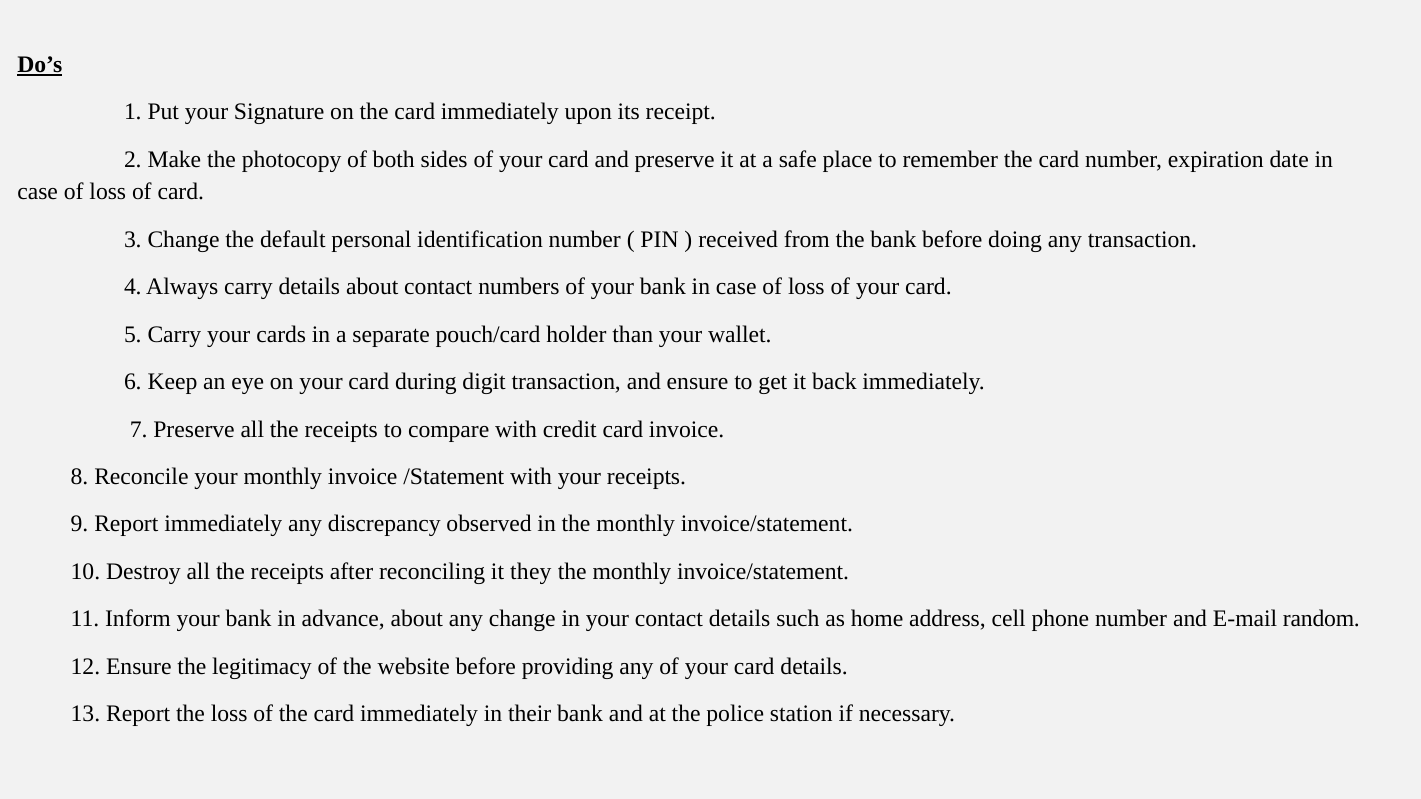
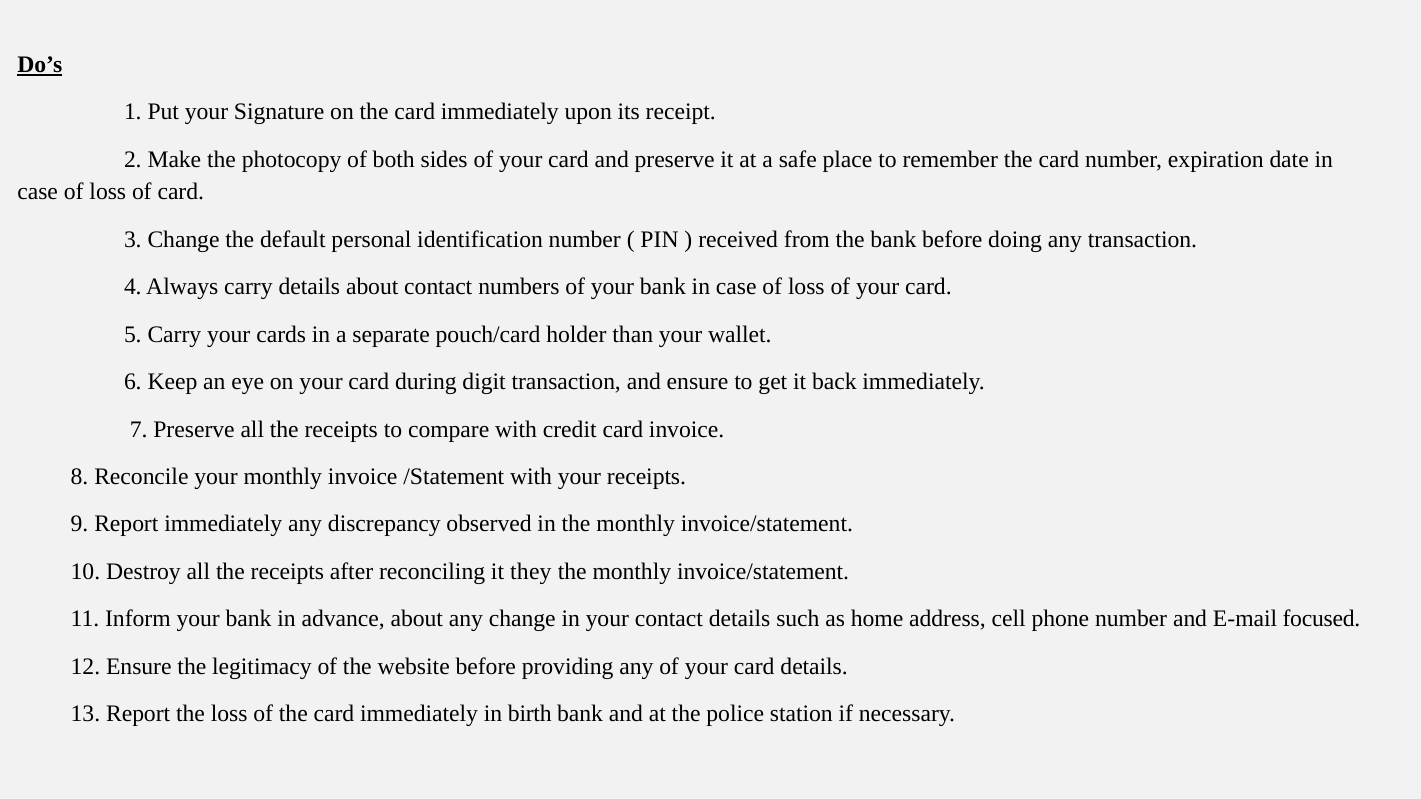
random: random -> focused
their: their -> birth
